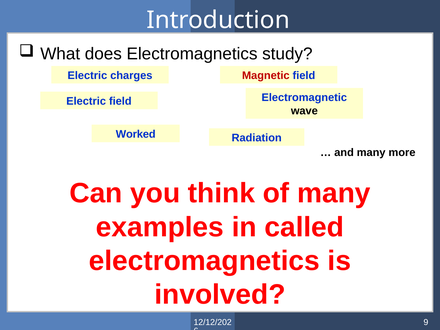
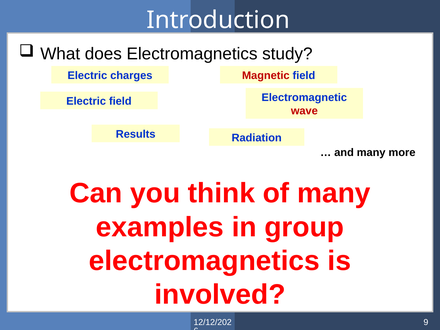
wave colour: black -> red
Worked: Worked -> Results
called: called -> group
